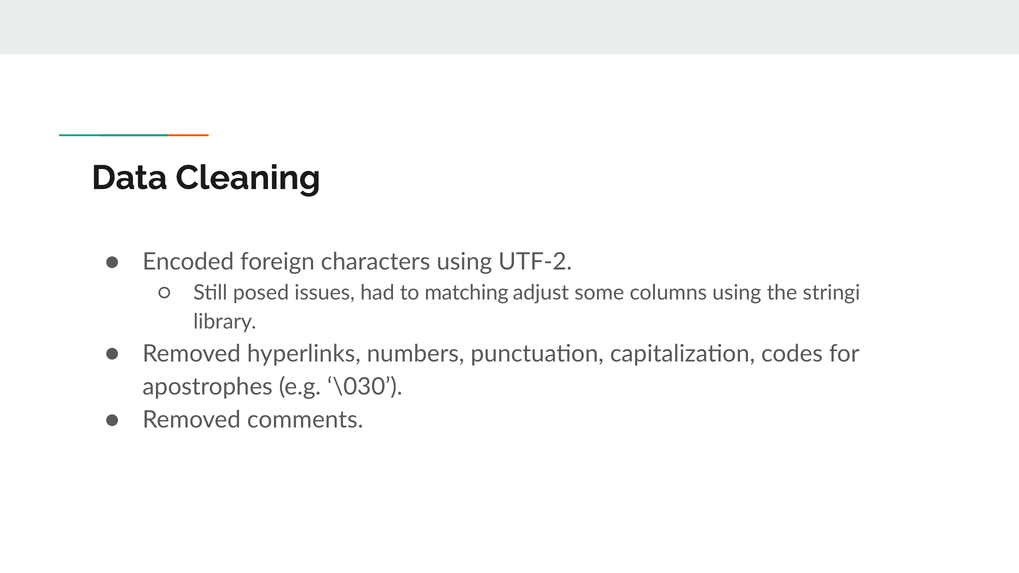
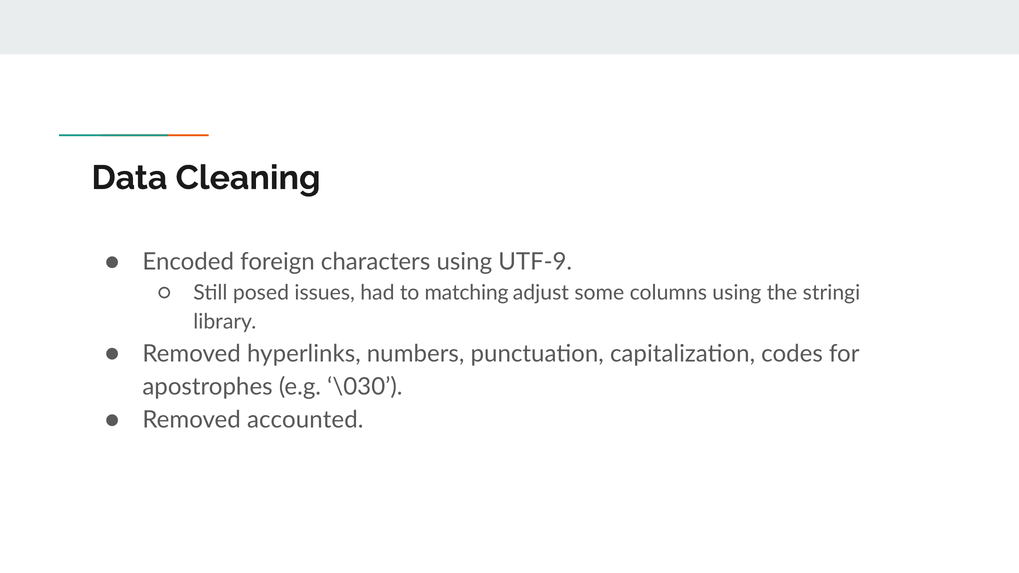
UTF-2: UTF-2 -> UTF-9
comments: comments -> accounted
